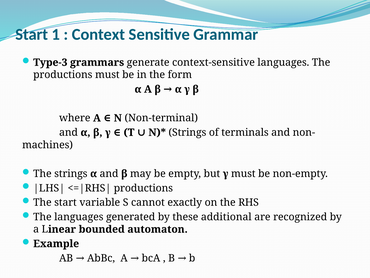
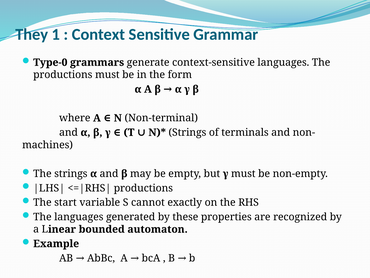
Start at (32, 34): Start -> They
Type-3: Type-3 -> Type-0
additional: additional -> properties
